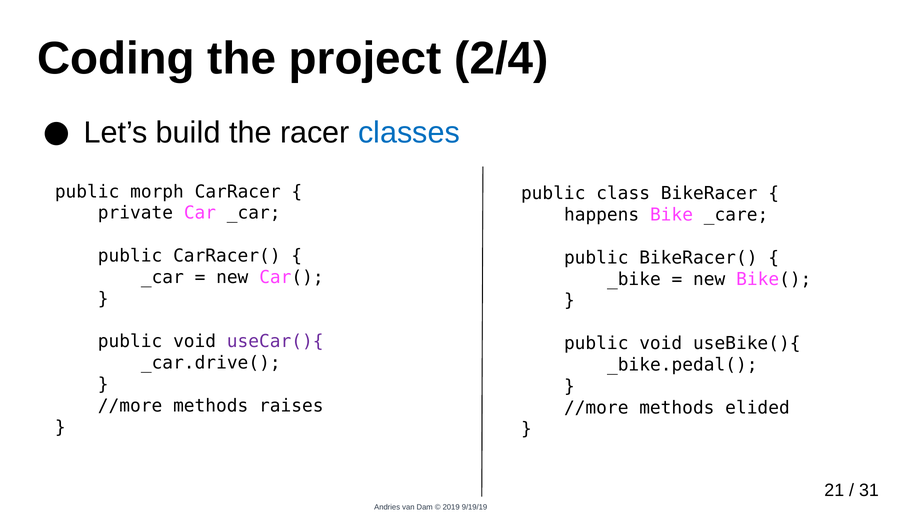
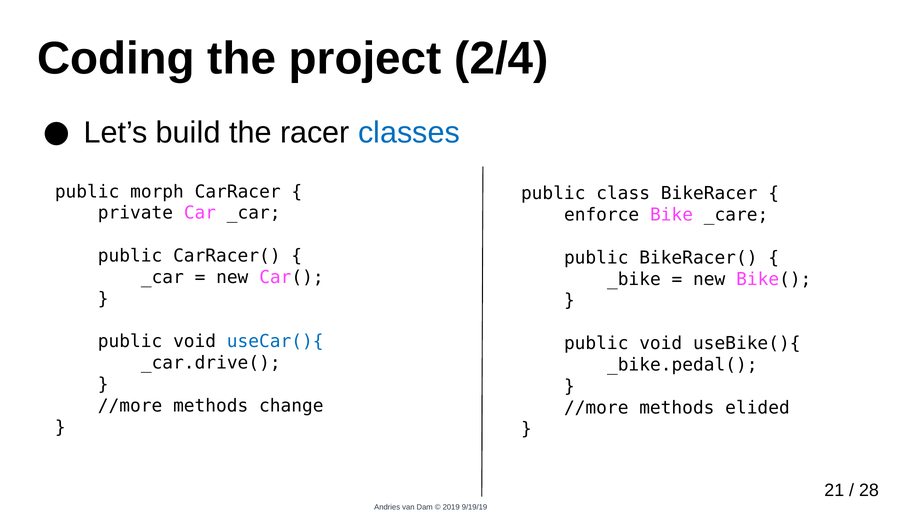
happens: happens -> enforce
useCar(){ colour: purple -> blue
raises: raises -> change
31: 31 -> 28
